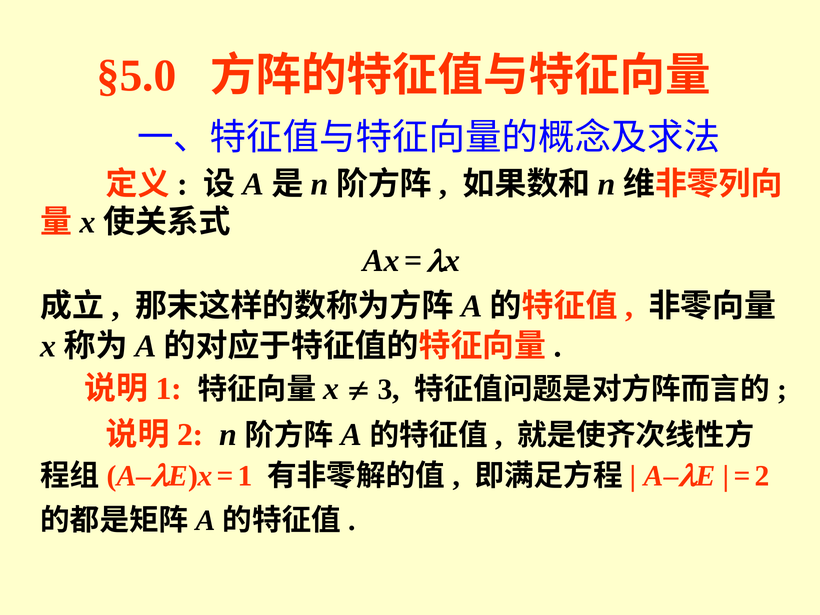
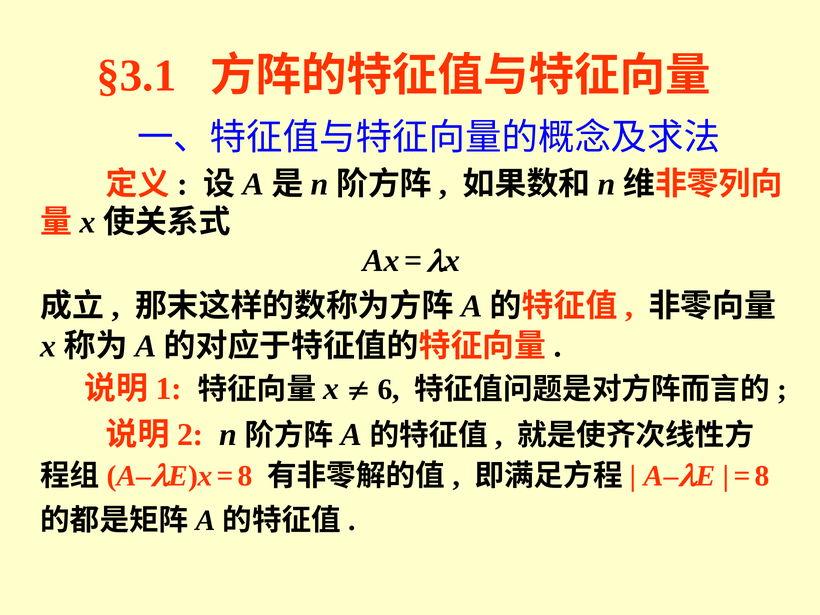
§5.0: §5.0 -> §3.1
3: 3 -> 6
1 at (245, 476): 1 -> 8
2 at (762, 476): 2 -> 8
